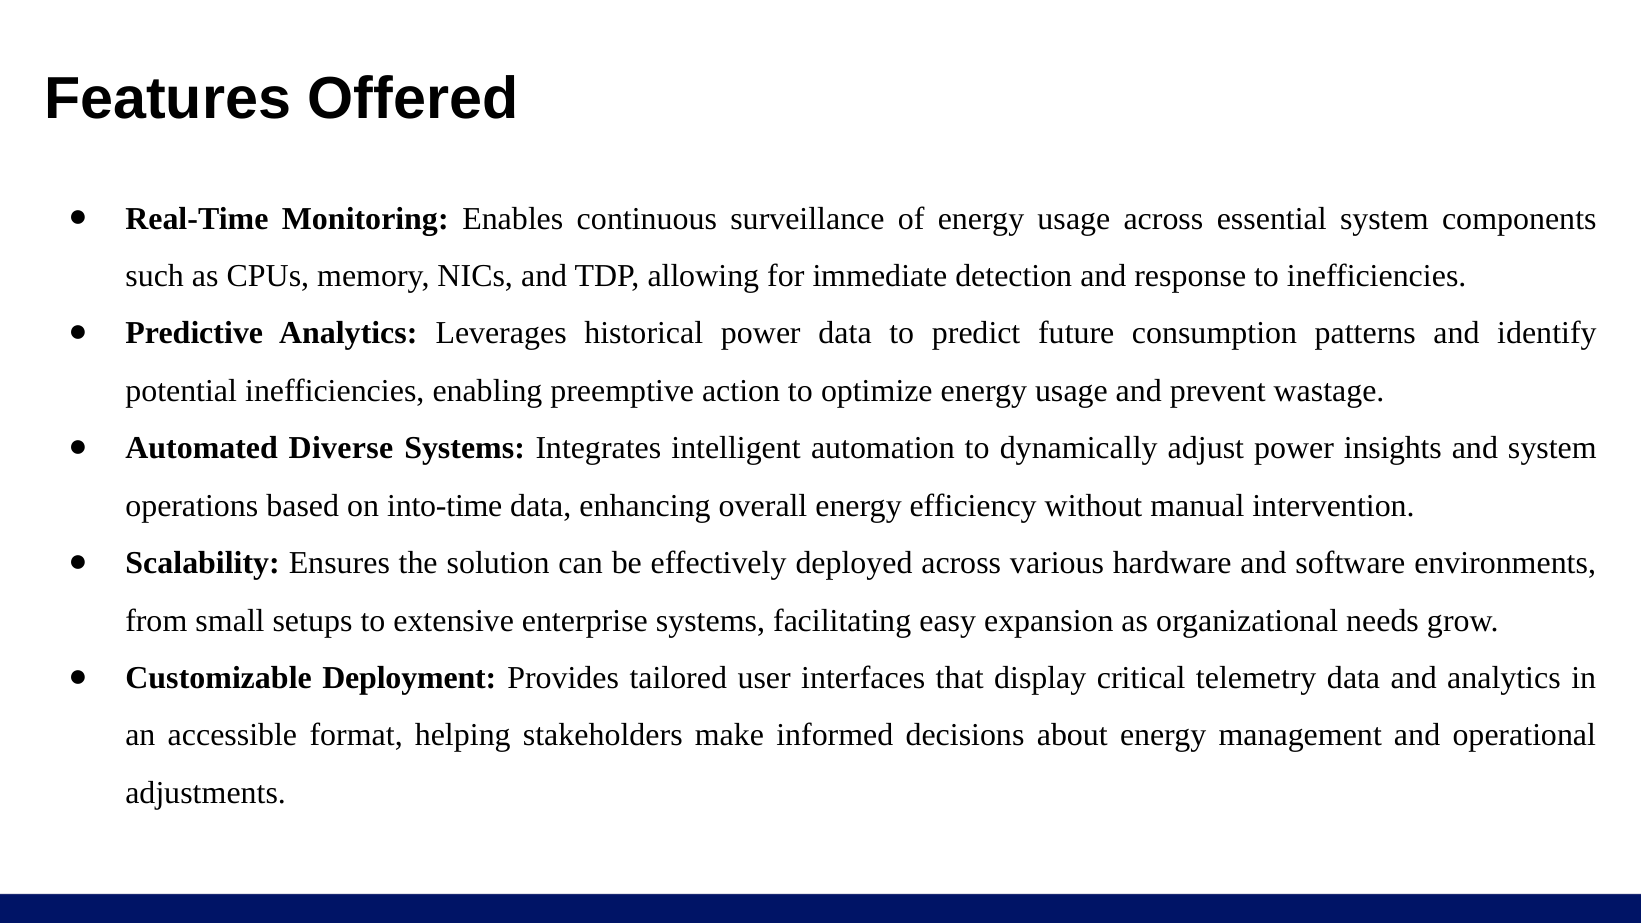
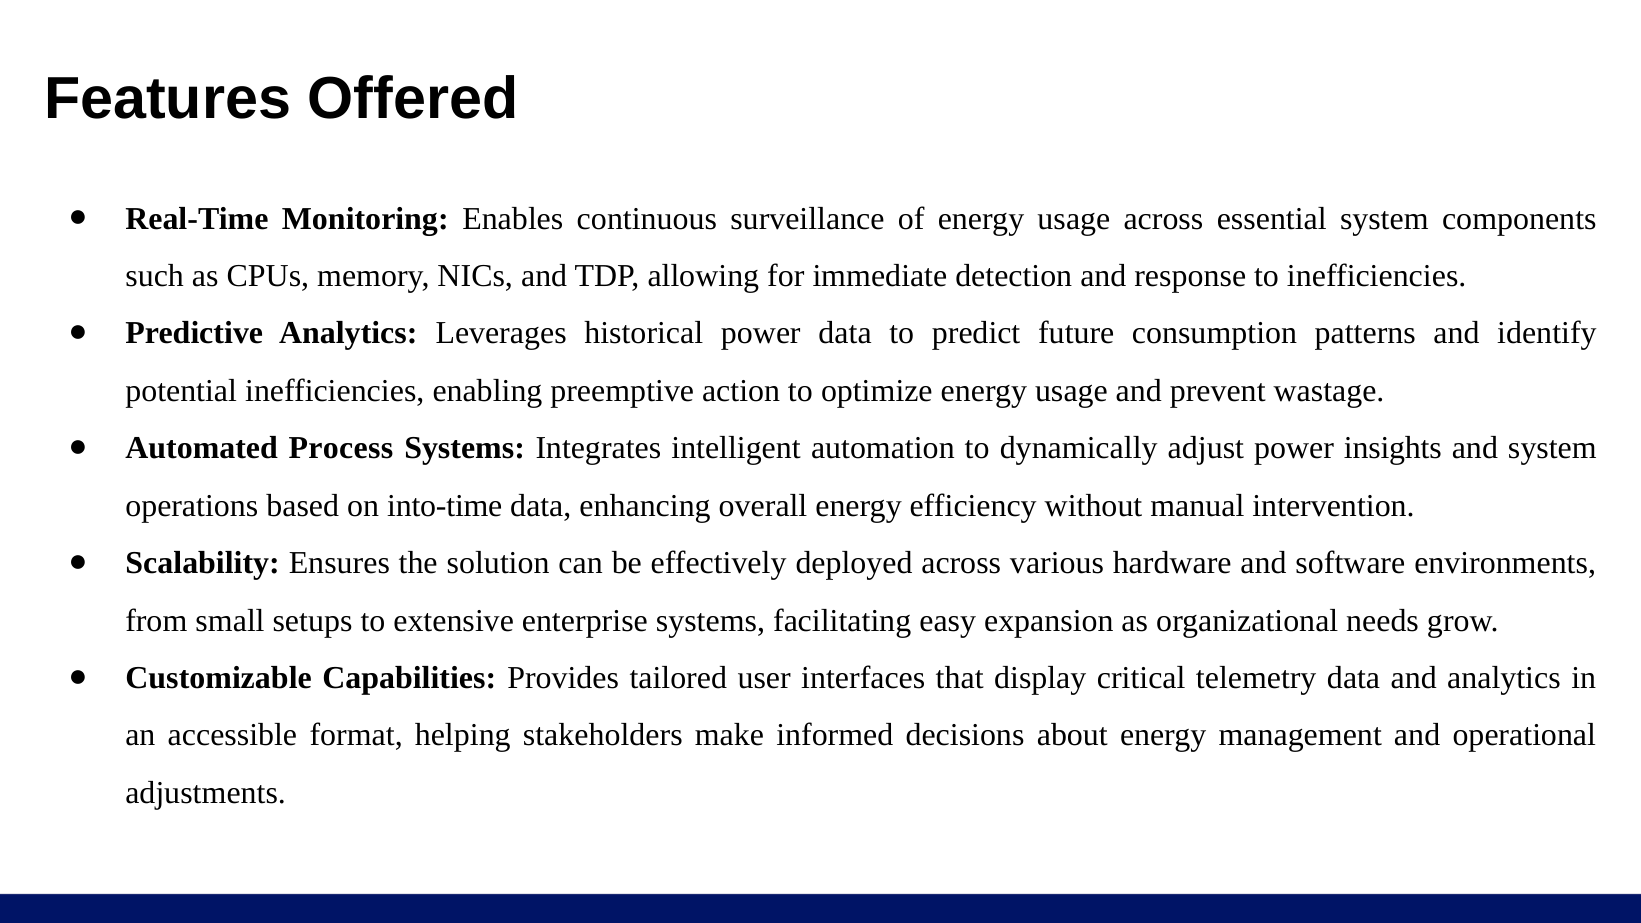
Diverse: Diverse -> Process
Deployment: Deployment -> Capabilities
